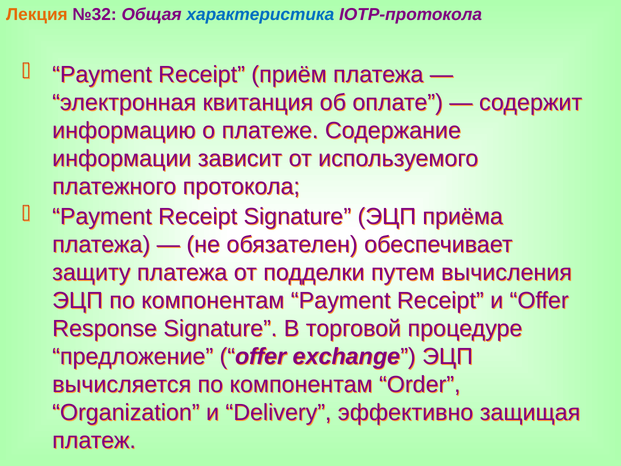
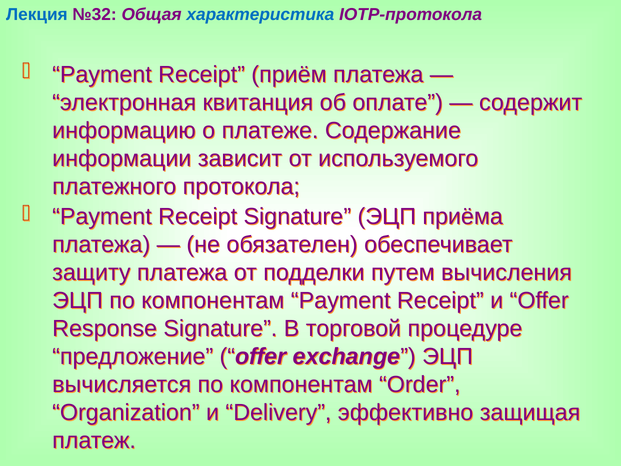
Лекция colour: orange -> blue
